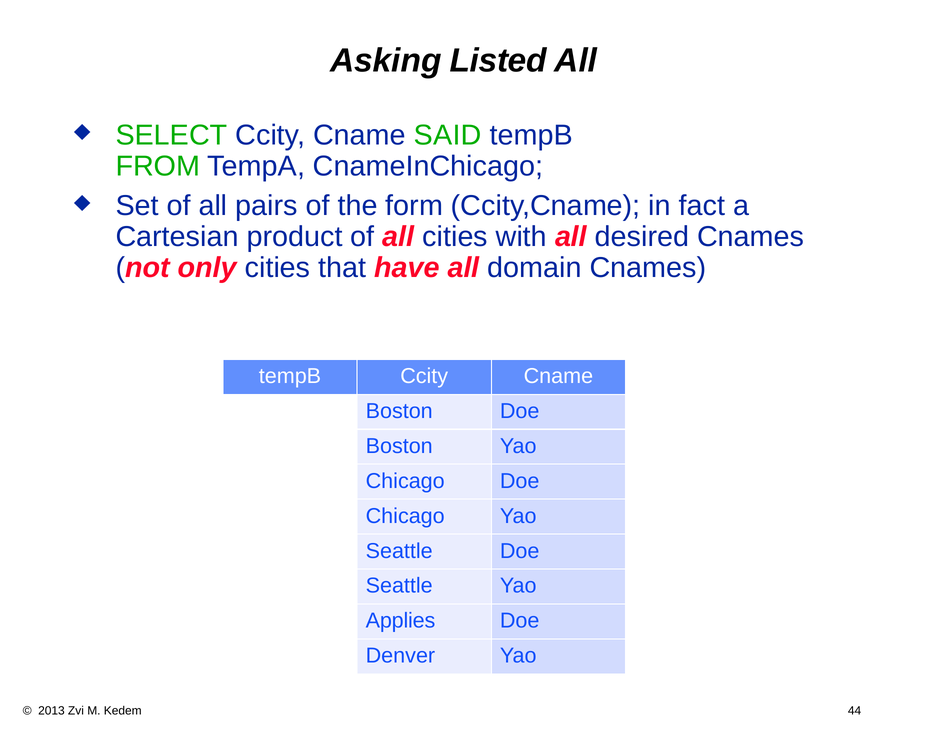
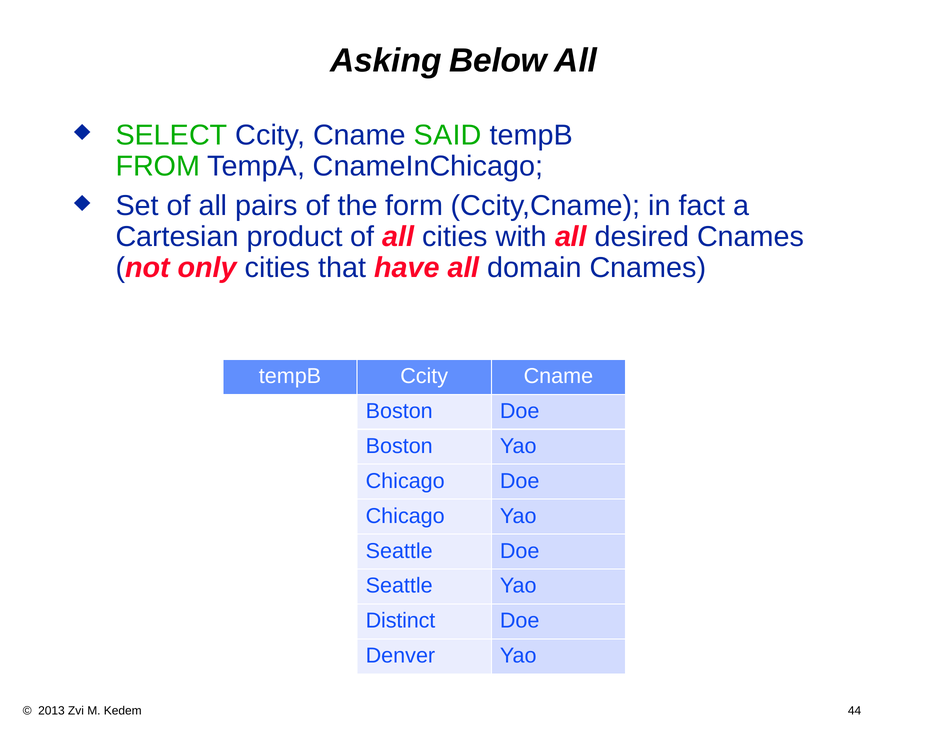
Listed: Listed -> Below
Applies: Applies -> Distinct
